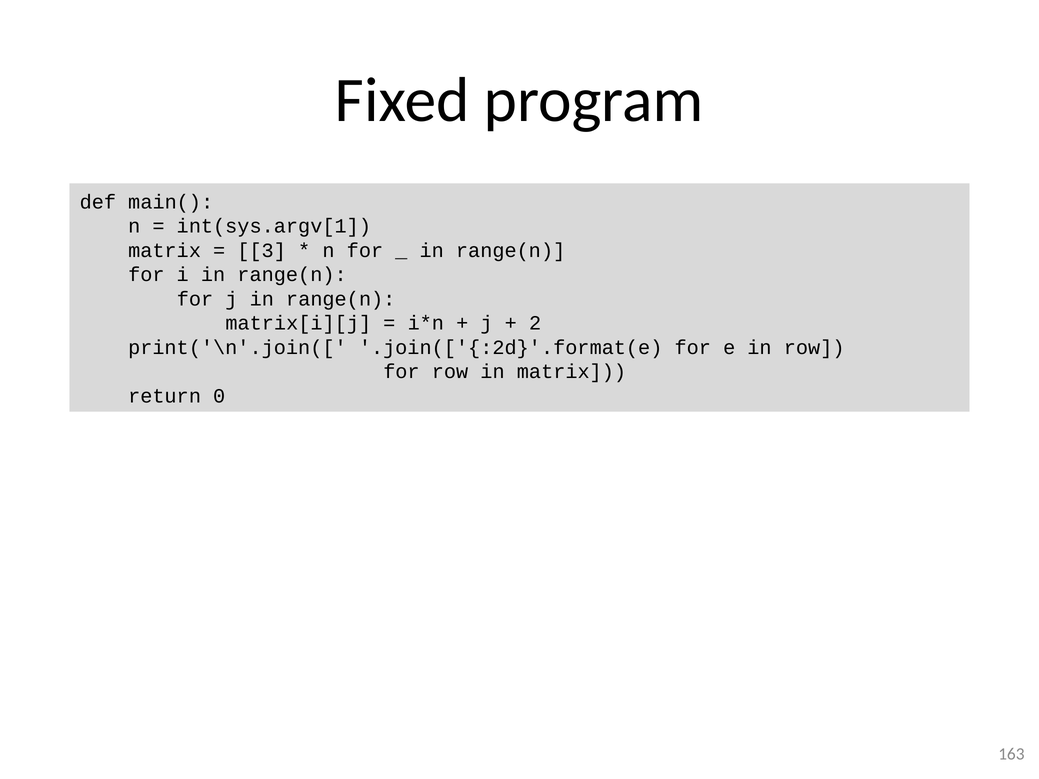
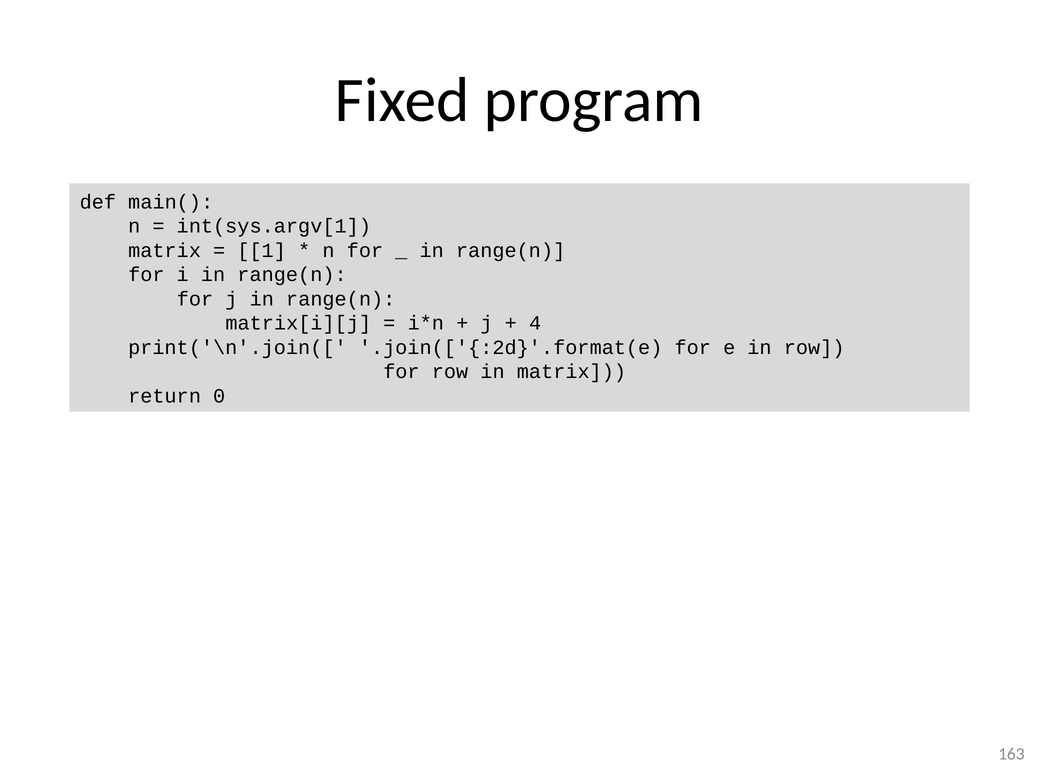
3: 3 -> 1
2: 2 -> 4
